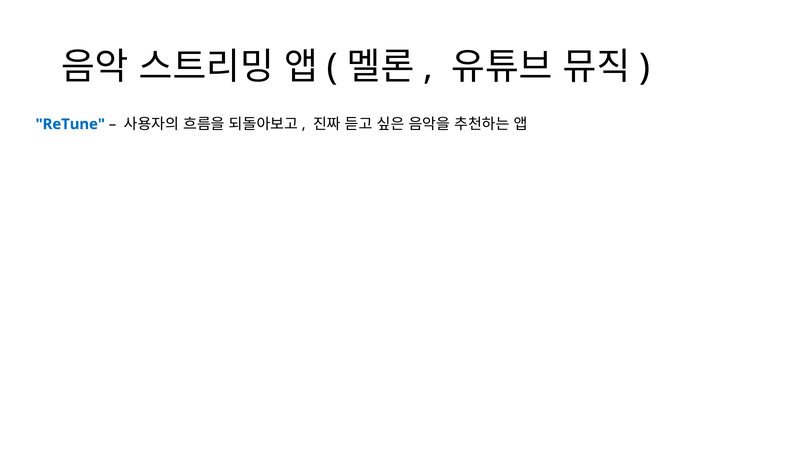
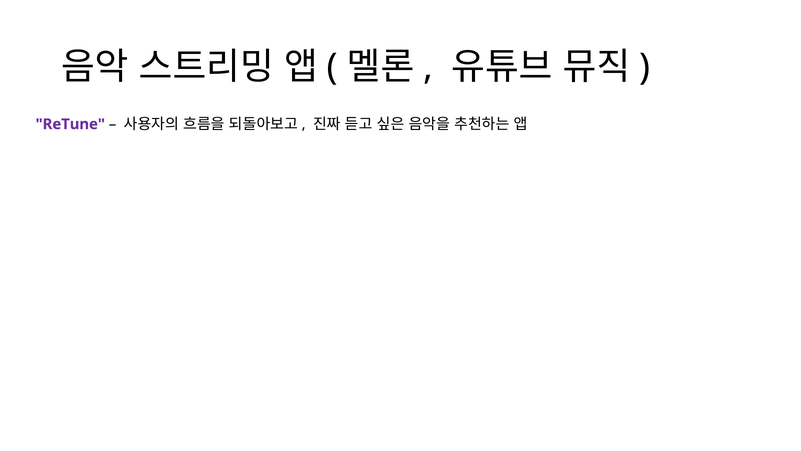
ReTune colour: blue -> purple
